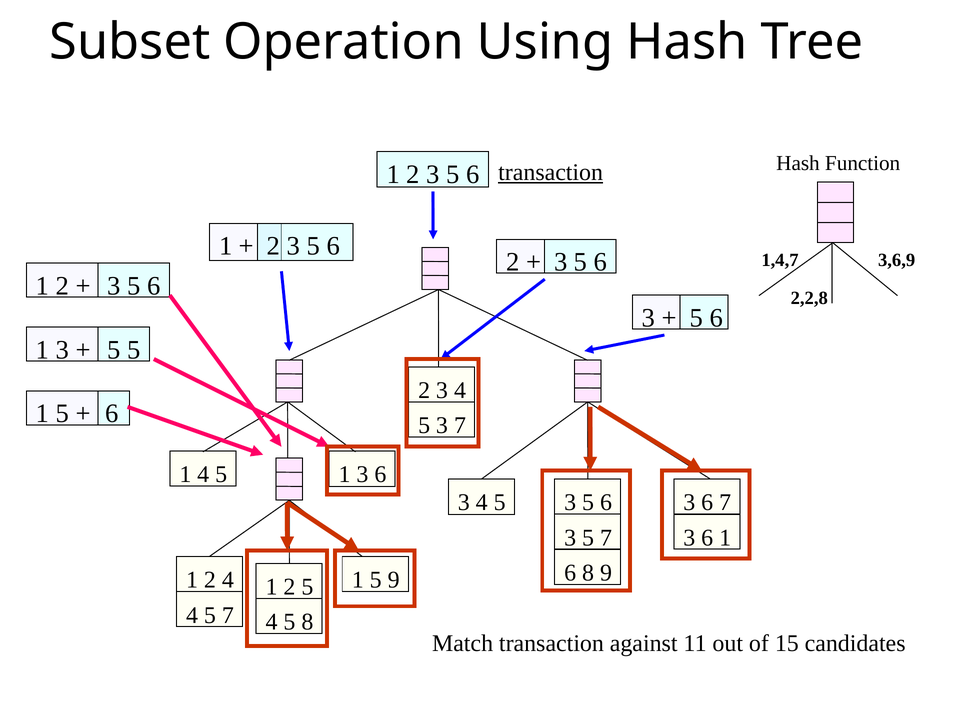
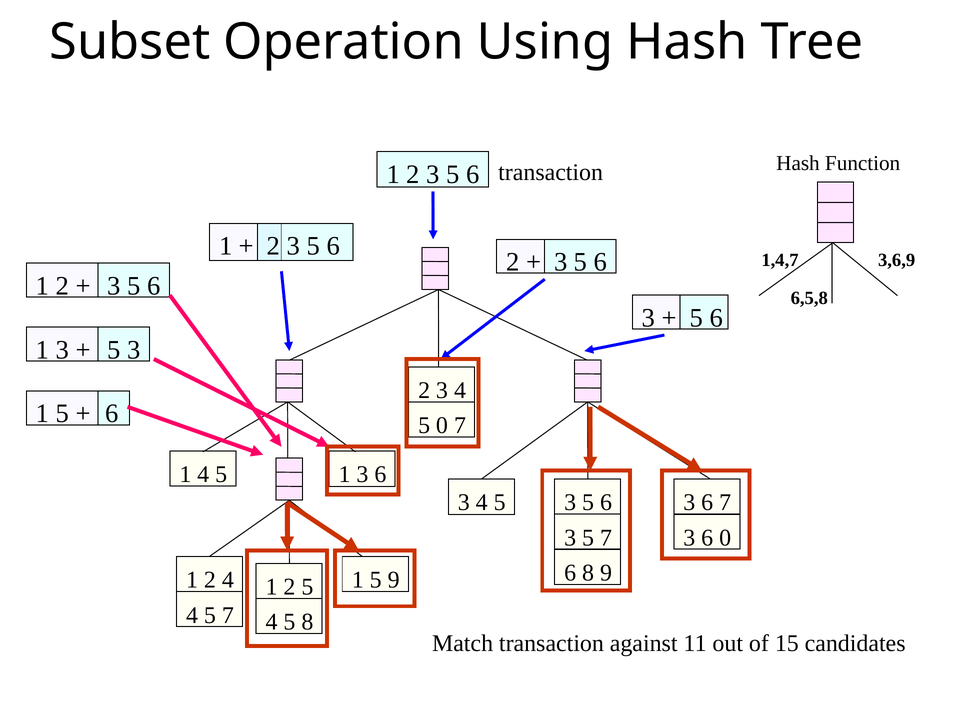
transaction at (551, 172) underline: present -> none
2,2,8: 2,2,8 -> 6,5,8
5 at (134, 350): 5 -> 3
3 at (442, 425): 3 -> 0
3 6 1: 1 -> 0
